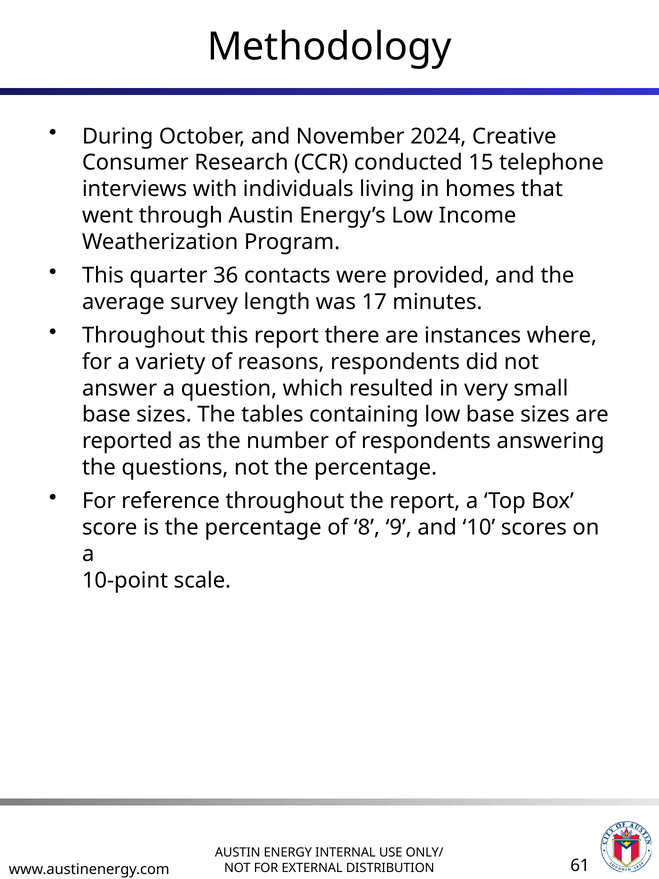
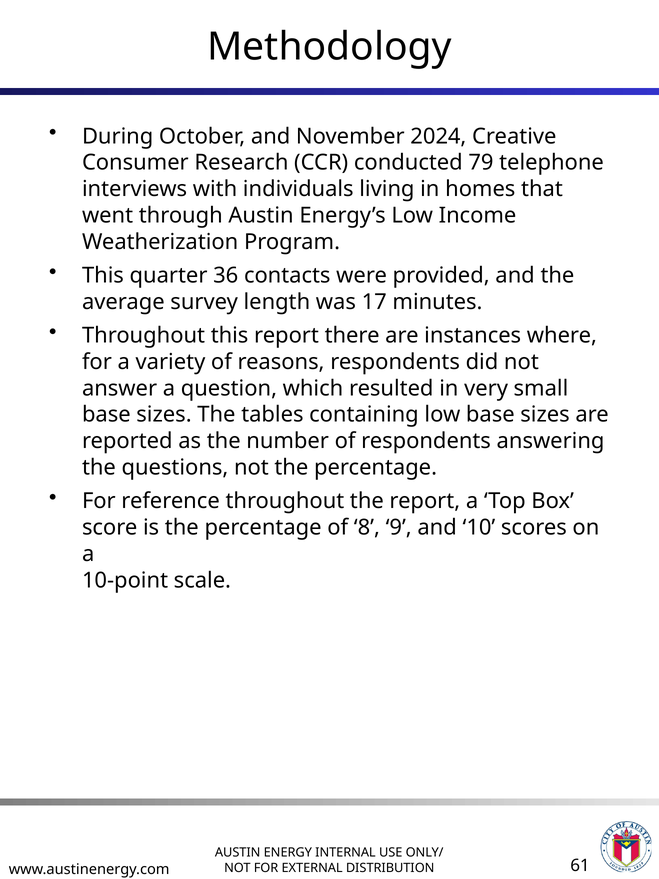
15: 15 -> 79
